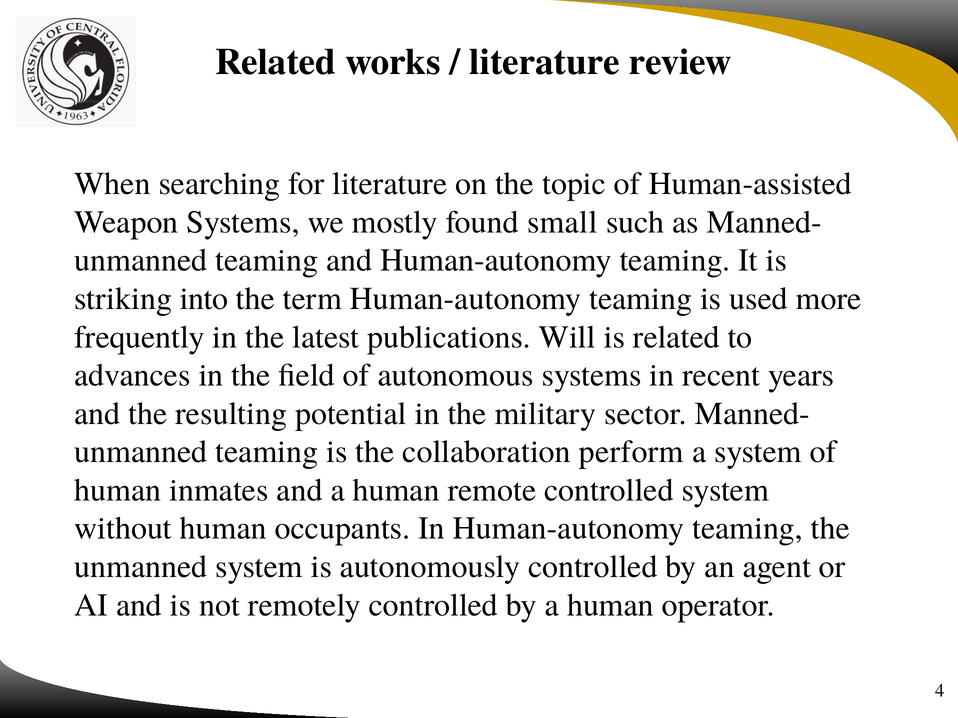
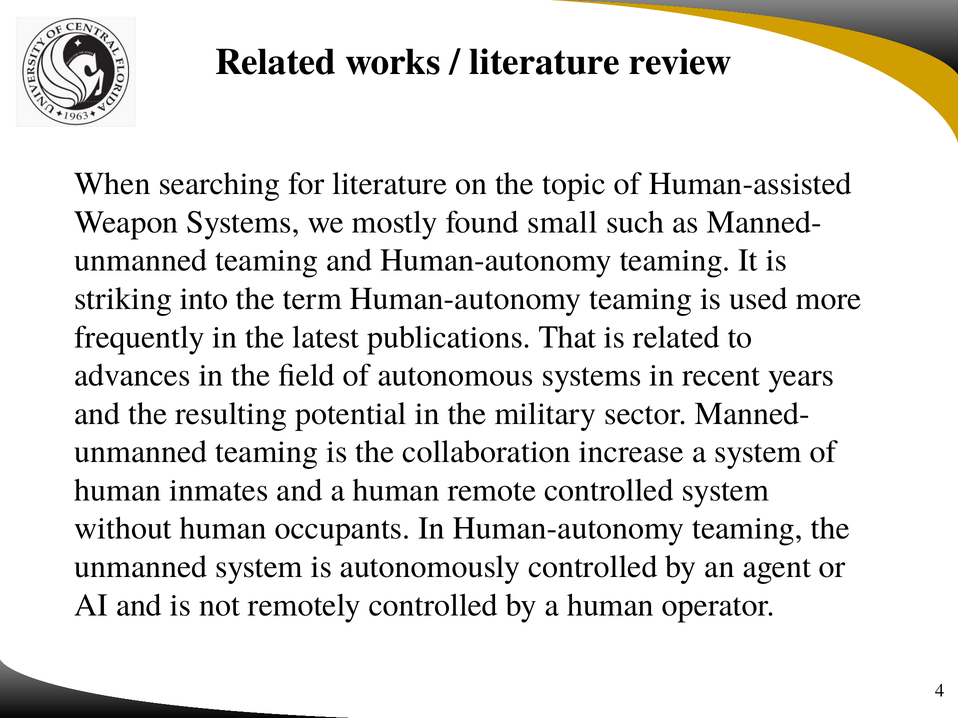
Will: Will -> That
perform: perform -> increase
